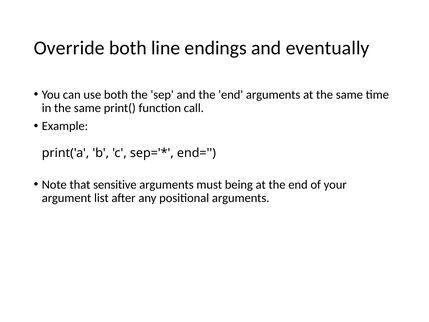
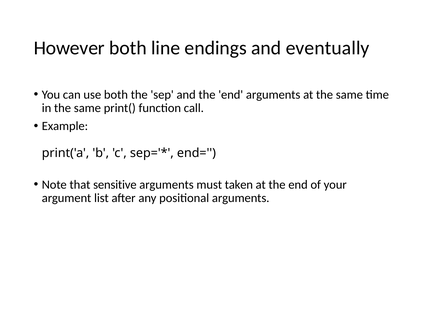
Override: Override -> However
being: being -> taken
